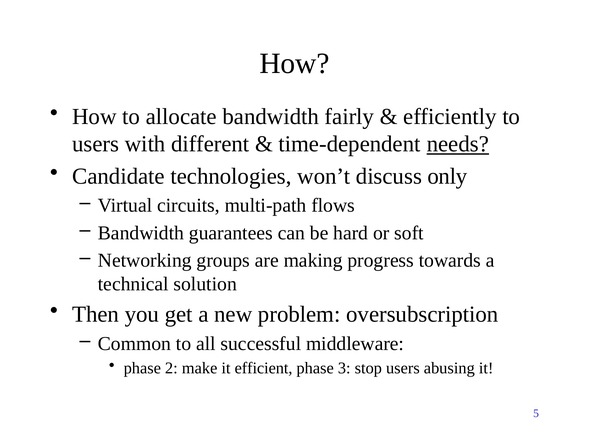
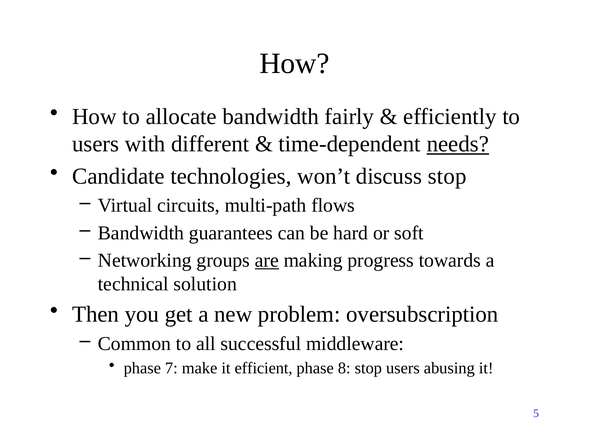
discuss only: only -> stop
are underline: none -> present
2: 2 -> 7
3: 3 -> 8
